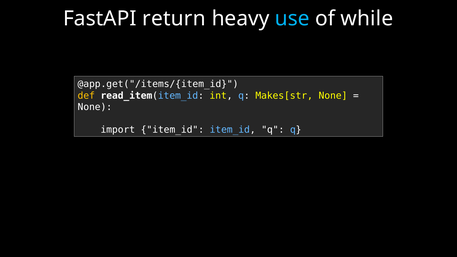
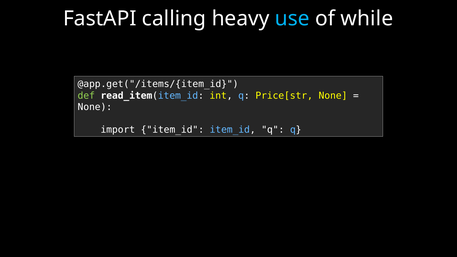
return: return -> calling
def colour: yellow -> light green
Makes[str: Makes[str -> Price[str
